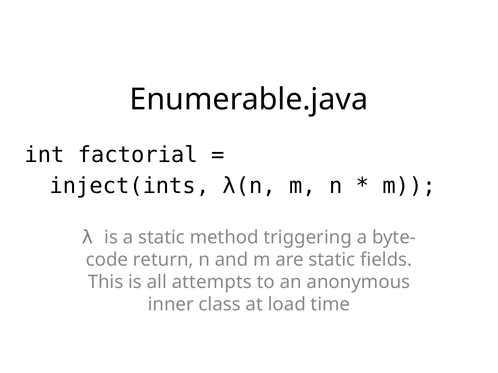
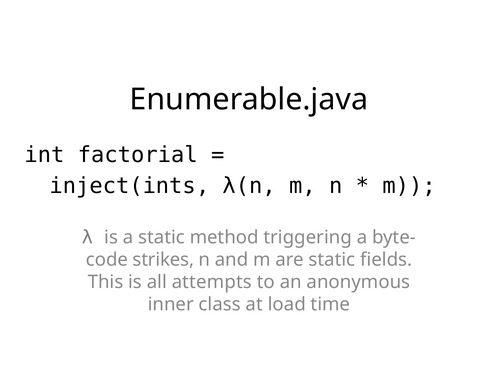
return: return -> strikes
